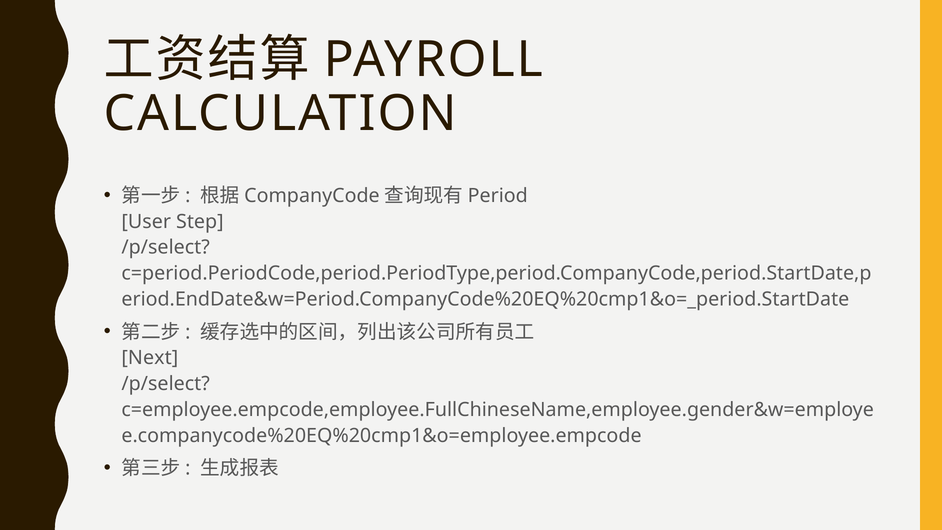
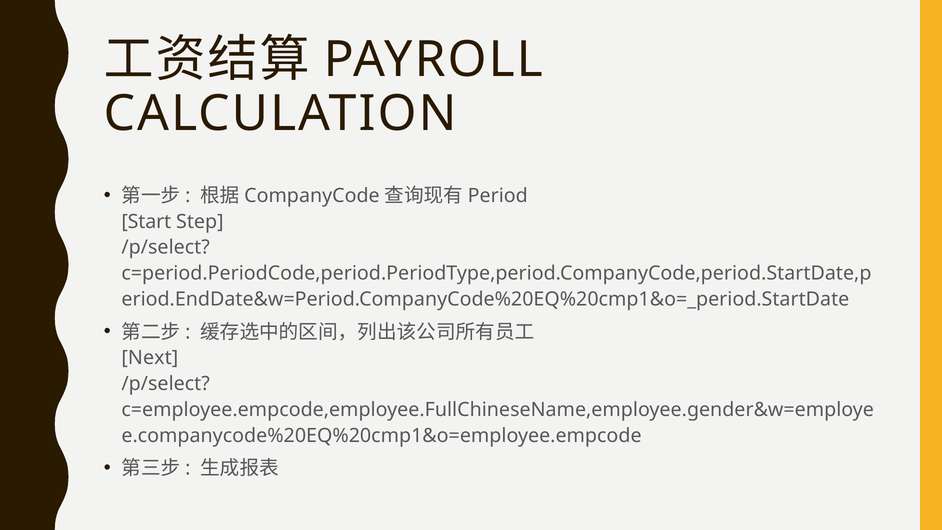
User: User -> Start
